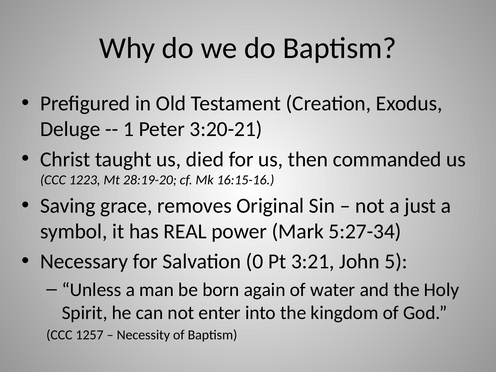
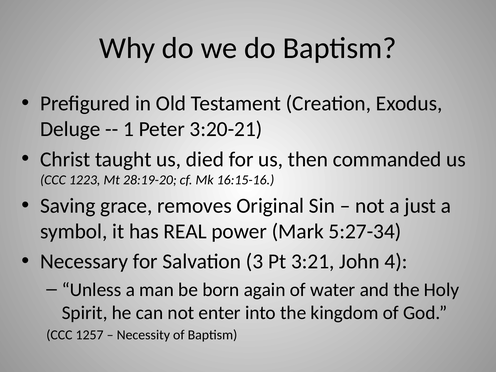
0: 0 -> 3
5: 5 -> 4
